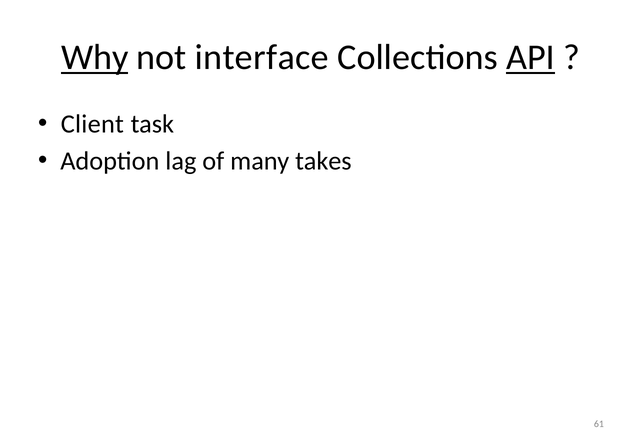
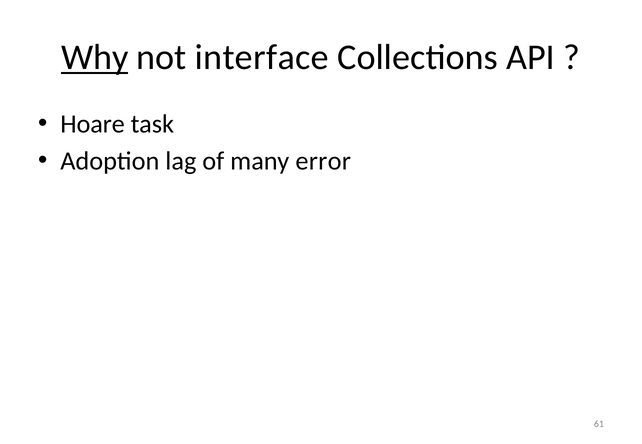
API underline: present -> none
Client: Client -> Hoare
takes: takes -> error
